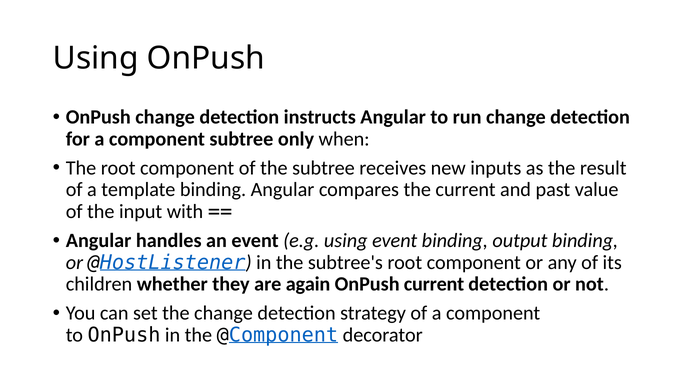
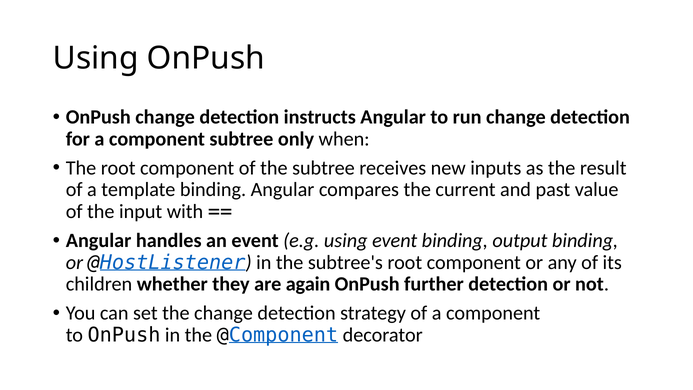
OnPush current: current -> further
